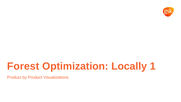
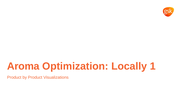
Forest: Forest -> Aroma
